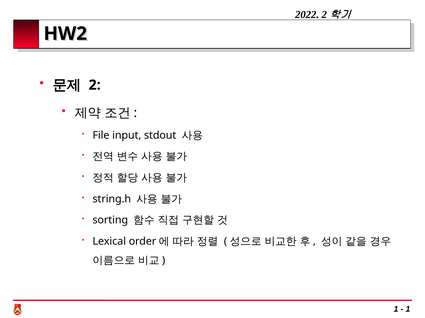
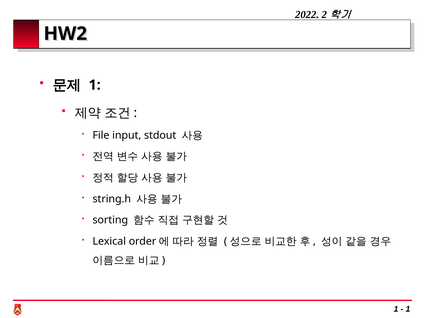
2 at (95, 85): 2 -> 1
